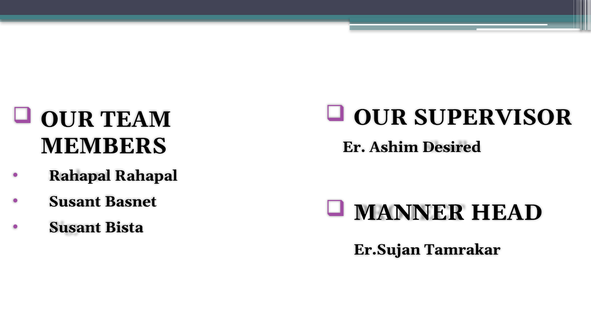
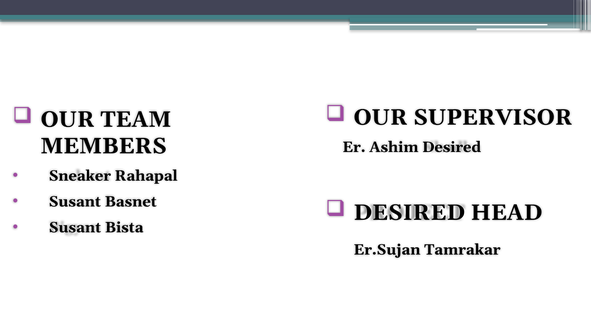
Rahapal at (80, 176): Rahapal -> Sneaker
MANNER at (409, 213): MANNER -> DESIRED
